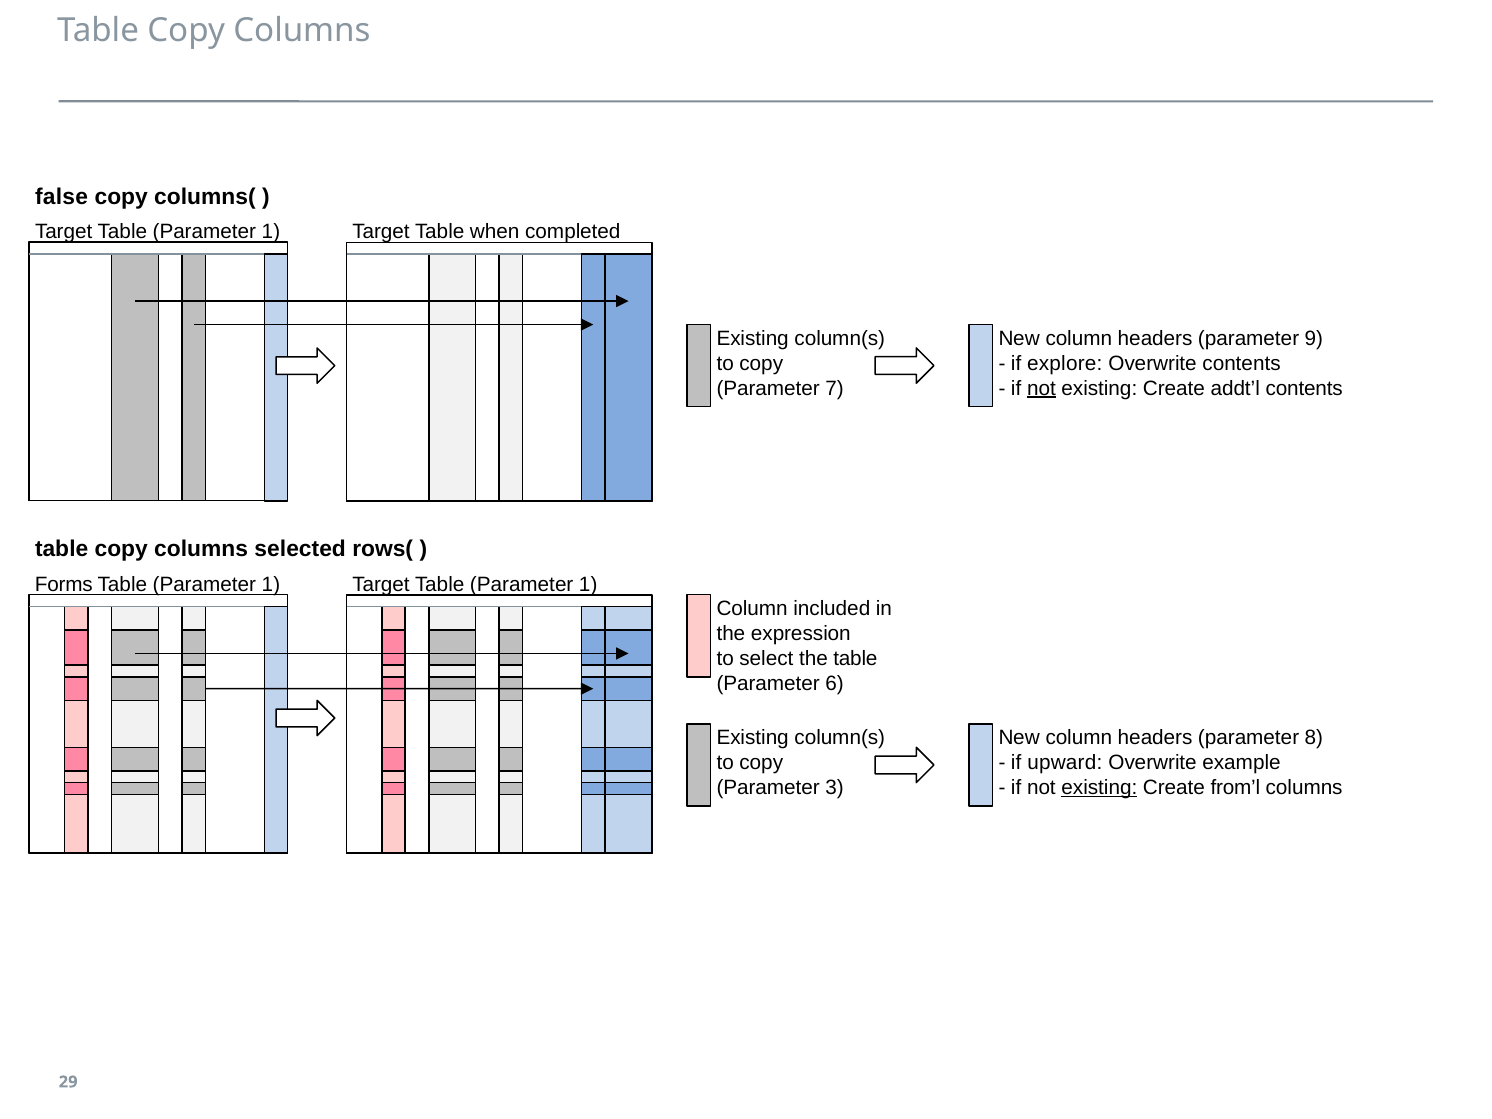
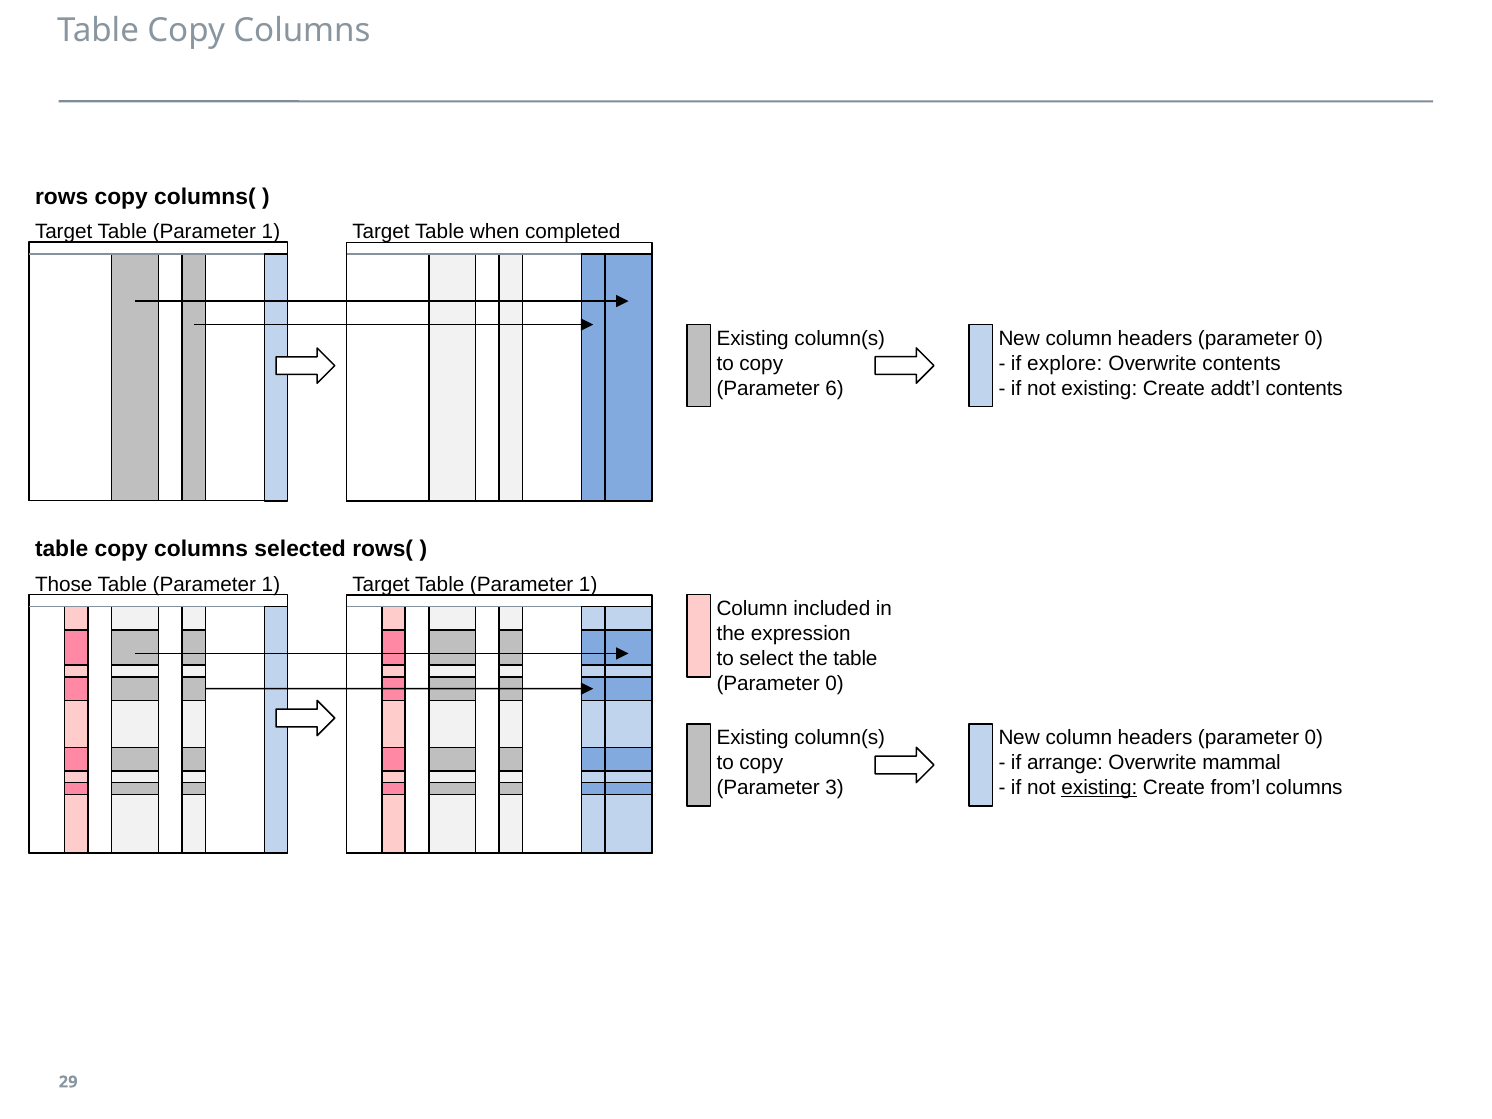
false: false -> rows
9 at (1314, 338): 9 -> 0
7: 7 -> 6
not at (1041, 388) underline: present -> none
Forms: Forms -> Those
6 at (835, 683): 6 -> 0
8 at (1314, 738): 8 -> 0
upward: upward -> arrange
example: example -> mammal
